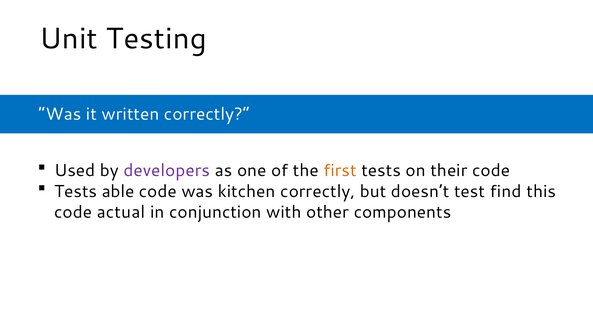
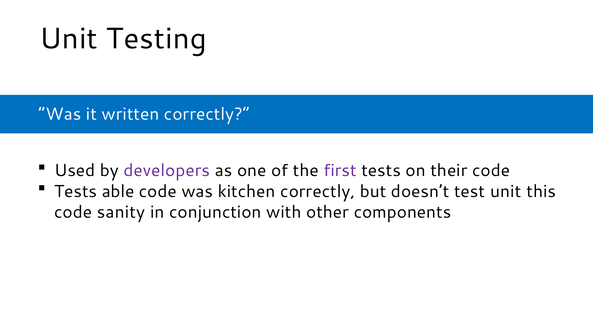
first colour: orange -> purple
test find: find -> unit
actual: actual -> sanity
